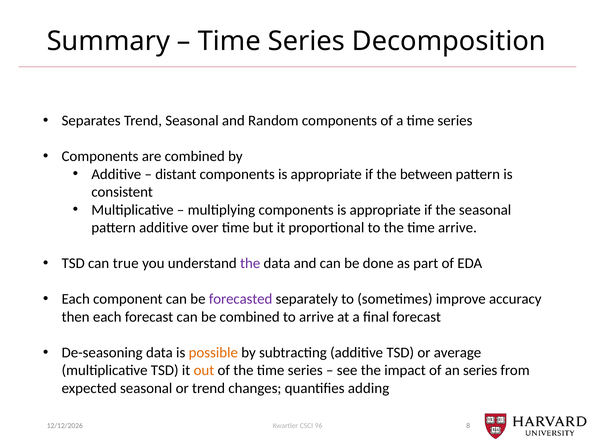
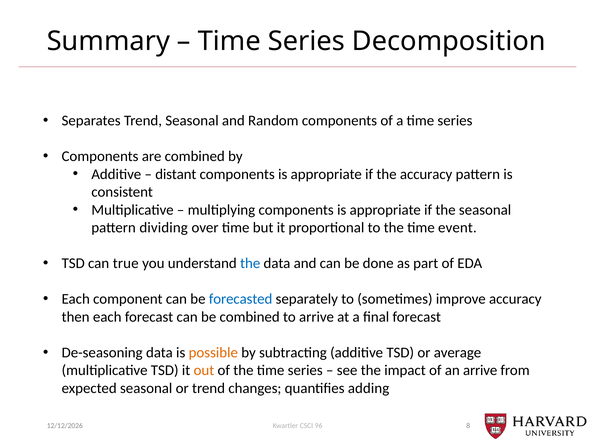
the between: between -> accuracy
pattern additive: additive -> dividing
time arrive: arrive -> event
the at (250, 264) colour: purple -> blue
forecasted colour: purple -> blue
an series: series -> arrive
